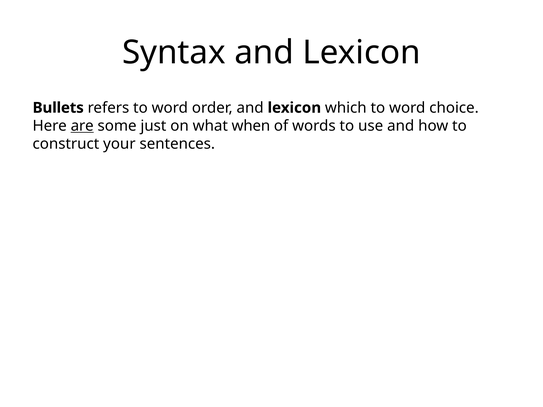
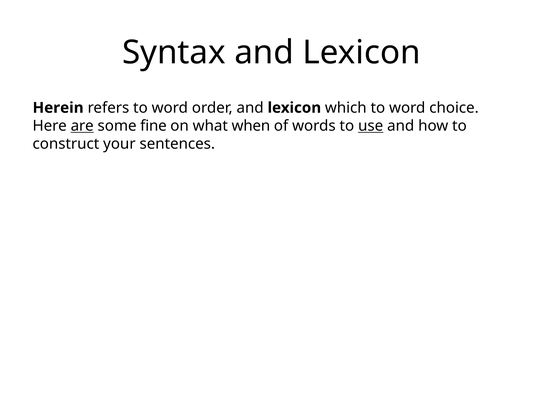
Bullets: Bullets -> Herein
just: just -> fine
use underline: none -> present
